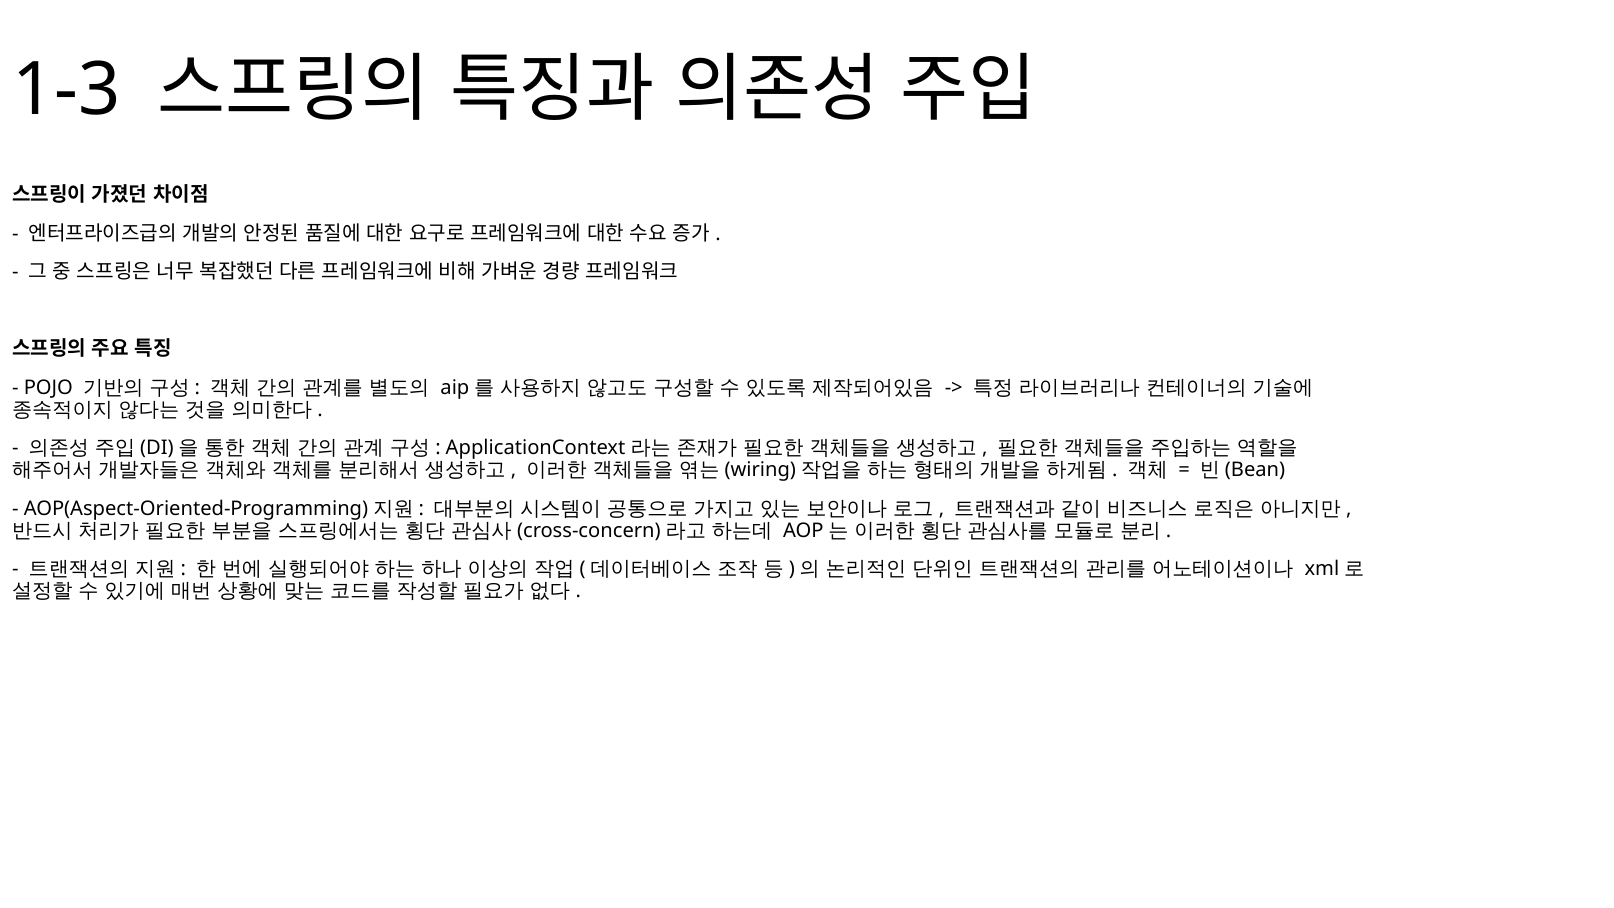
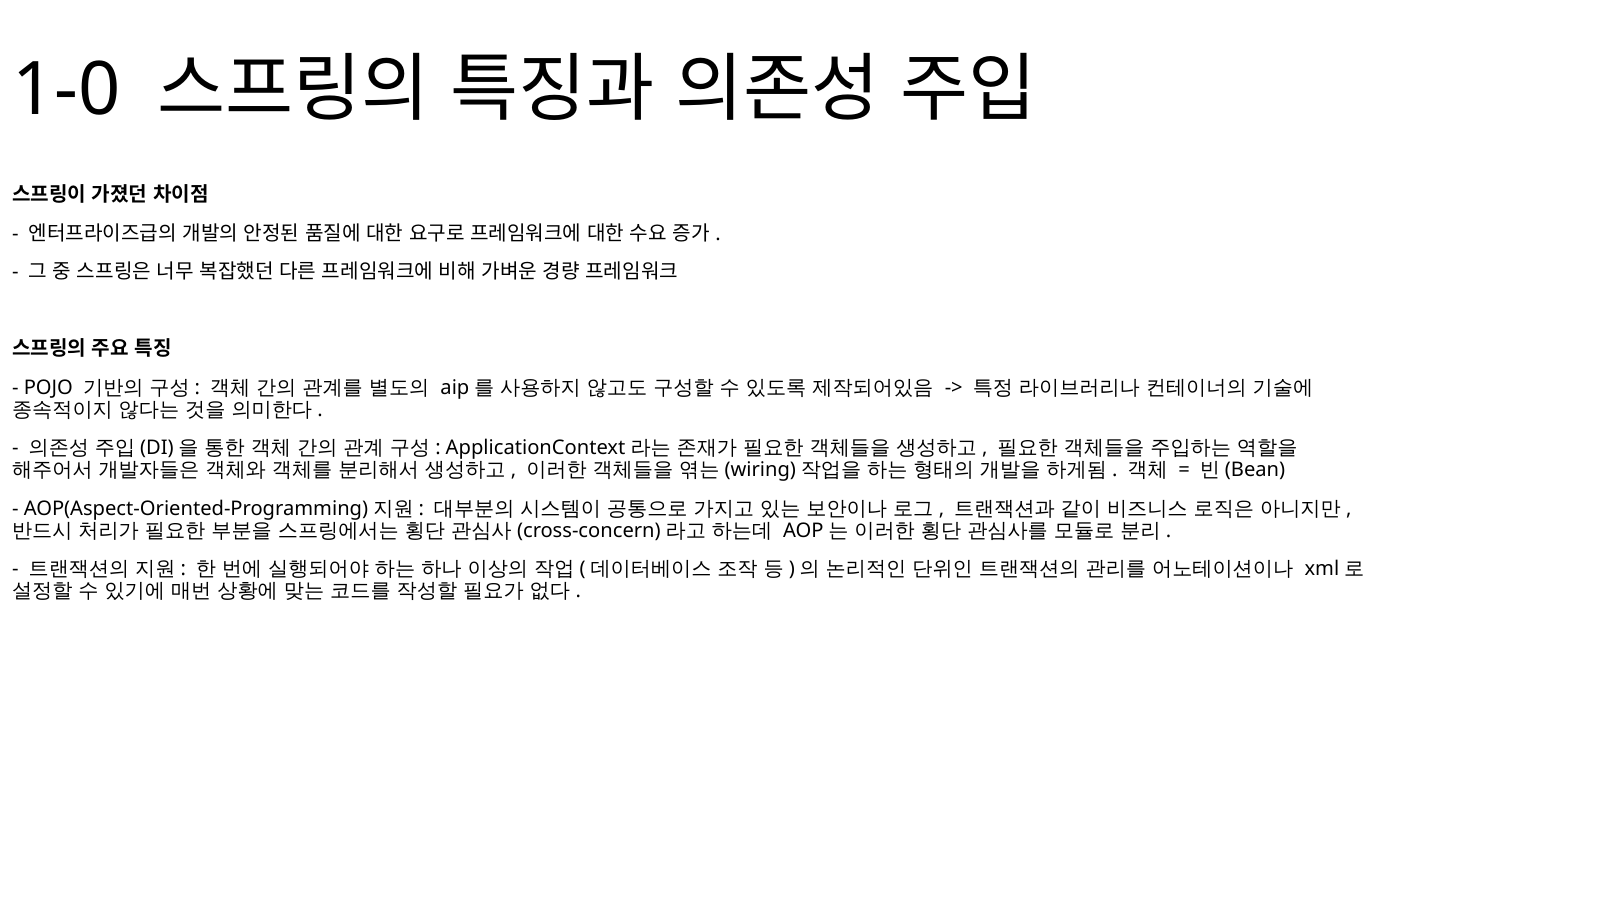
1-3: 1-3 -> 1-0
